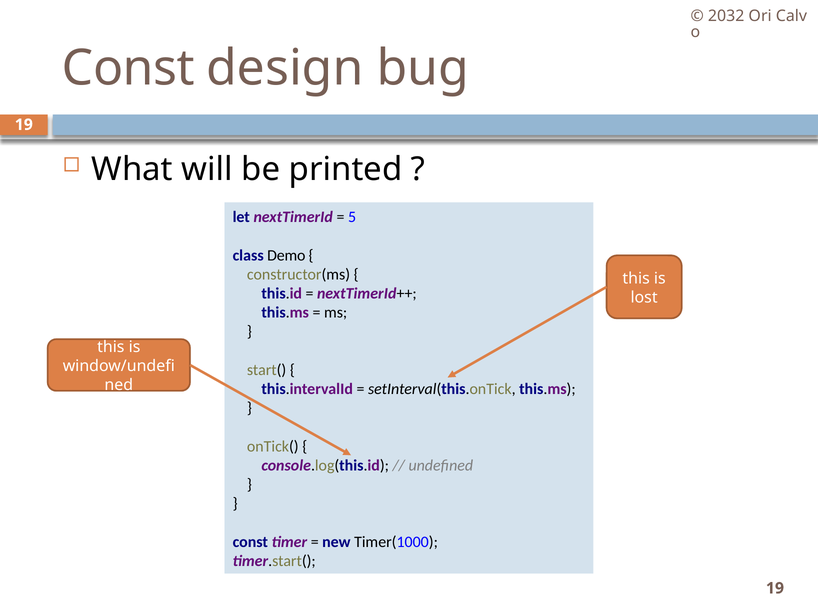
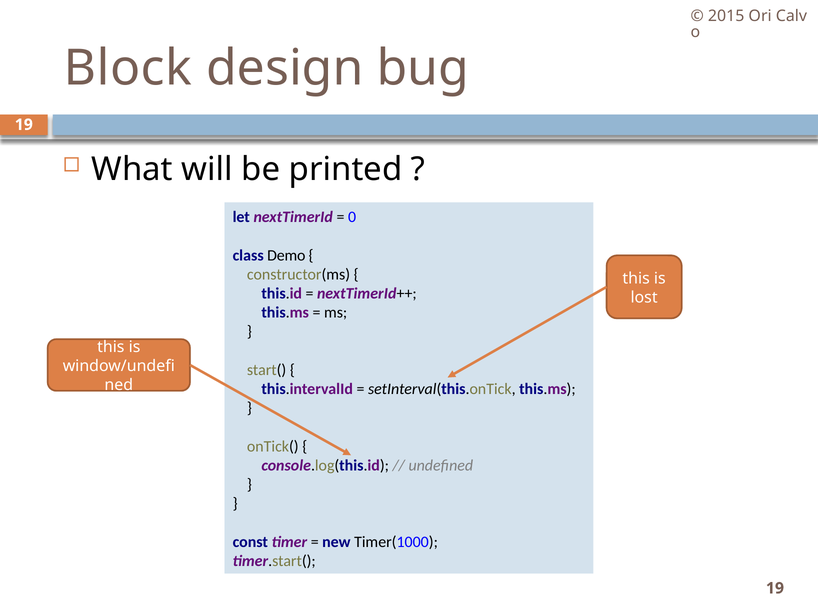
2032: 2032 -> 2015
Const at (128, 68): Const -> Block
5: 5 -> 0
